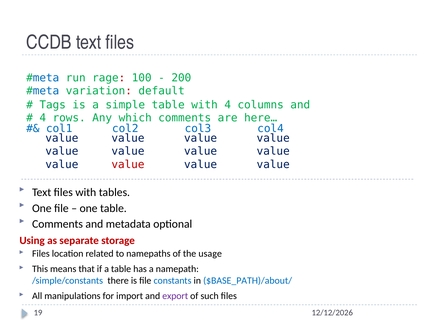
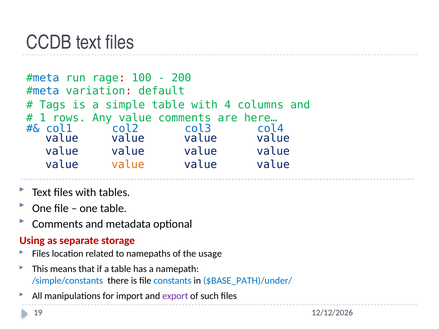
4 at (43, 118): 4 -> 1
Any which: which -> value
value at (128, 165) colour: red -> orange
$BASE_PATH)/about/: $BASE_PATH)/about/ -> $BASE_PATH)/under/
